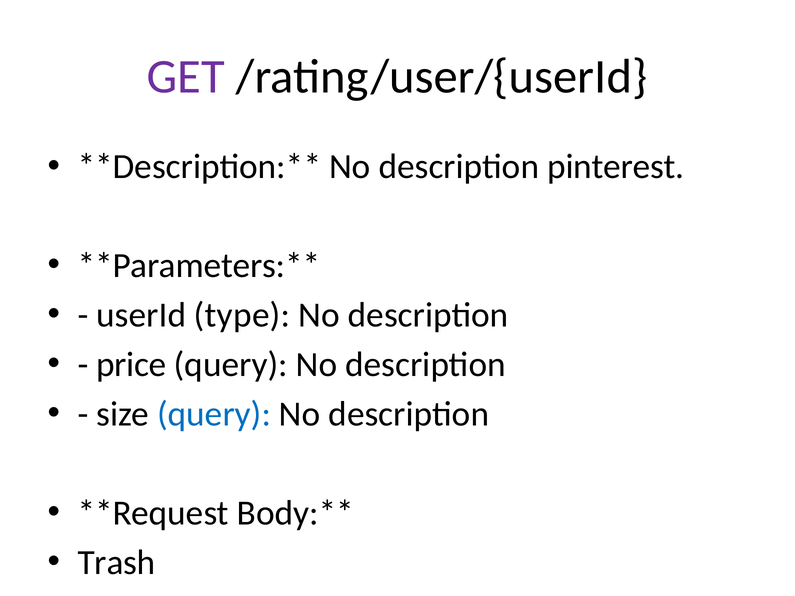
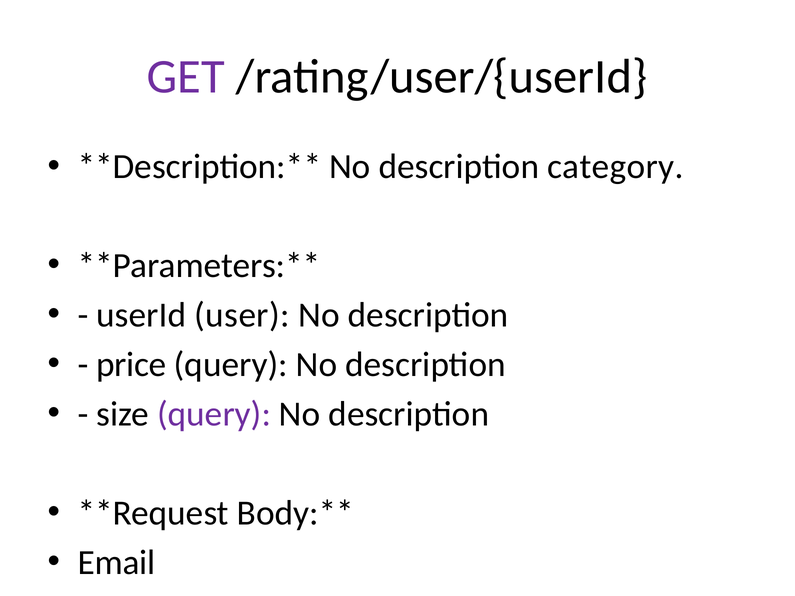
pinterest: pinterest -> category
type: type -> user
query at (214, 414) colour: blue -> purple
Trash: Trash -> Email
